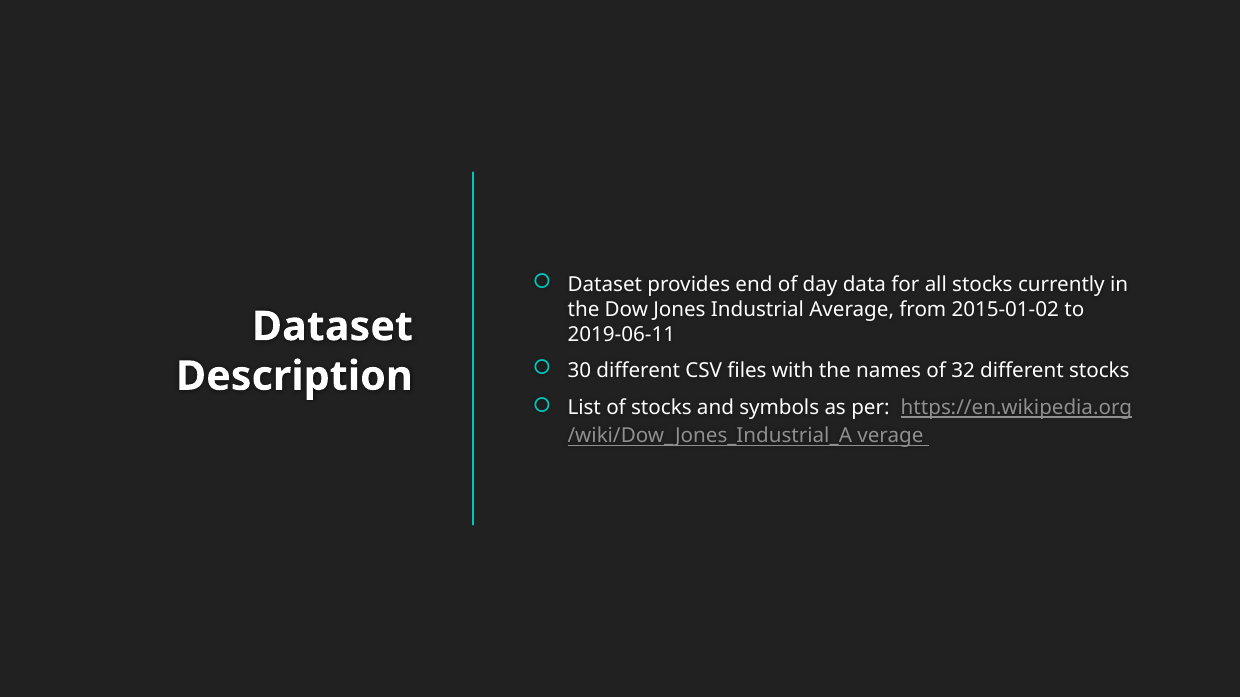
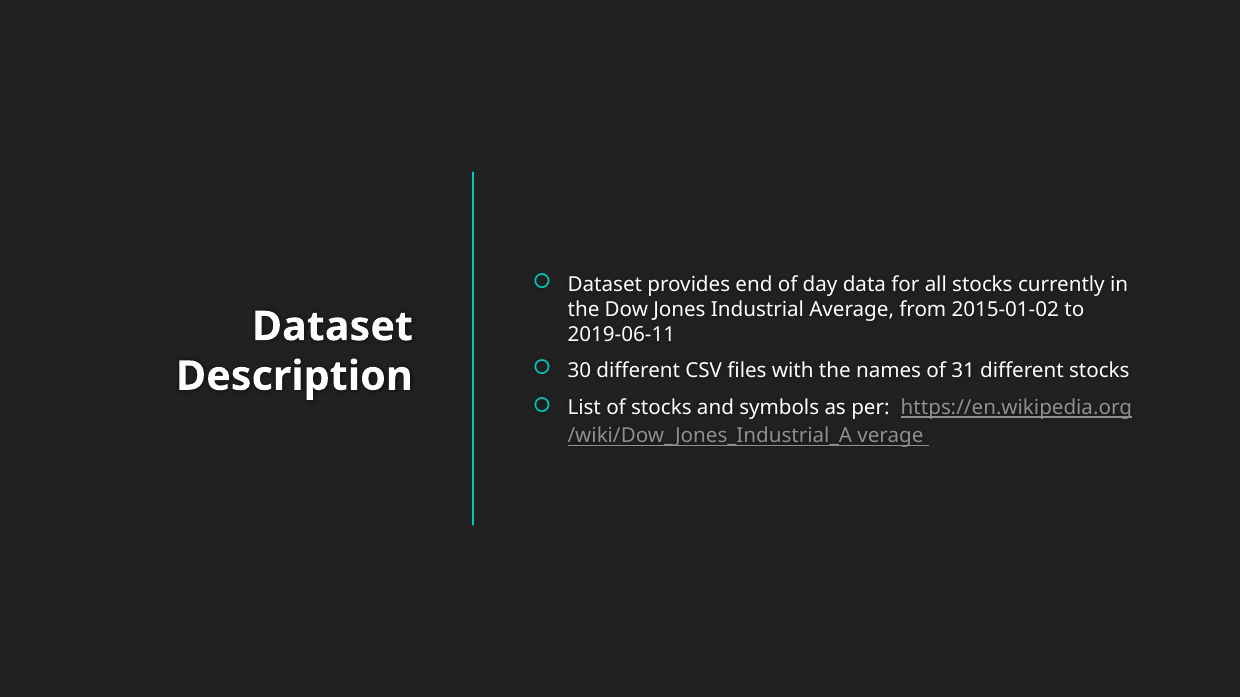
32: 32 -> 31
